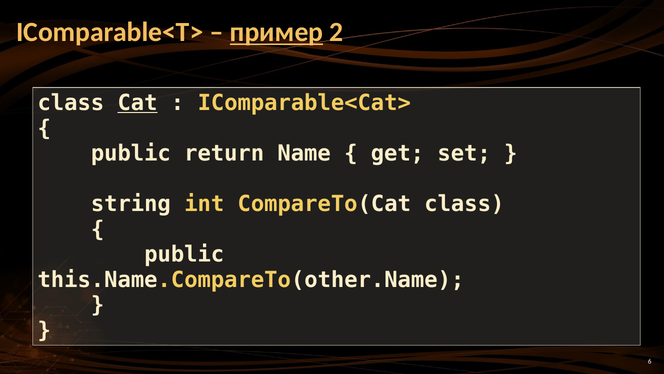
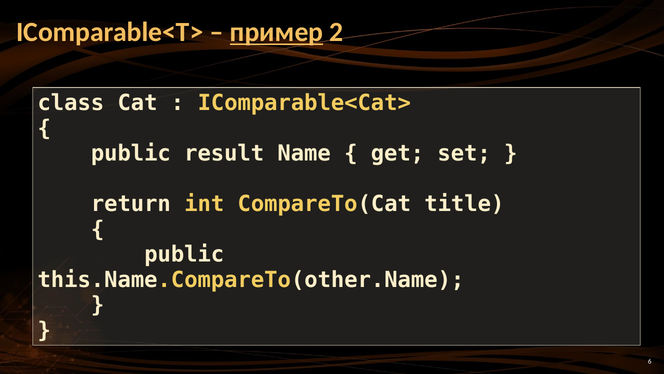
Cat underline: present -> none
return: return -> result
string: string -> return
CompareTo(Cat class: class -> title
